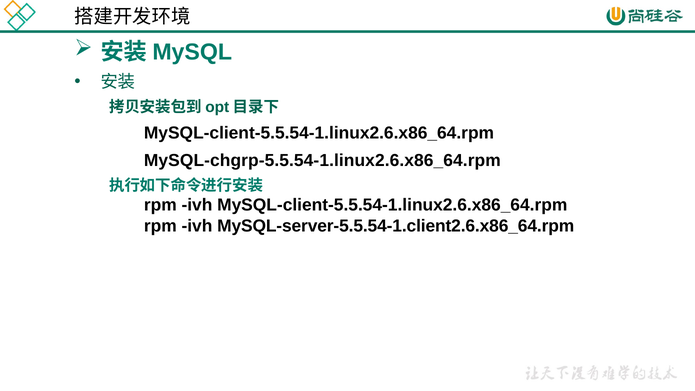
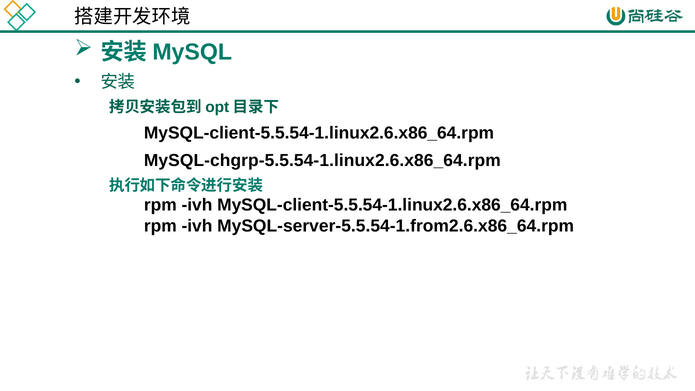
MySQL-server-5.5.54-1.client2.6.x86_64.rpm: MySQL-server-5.5.54-1.client2.6.x86_64.rpm -> MySQL-server-5.5.54-1.from2.6.x86_64.rpm
